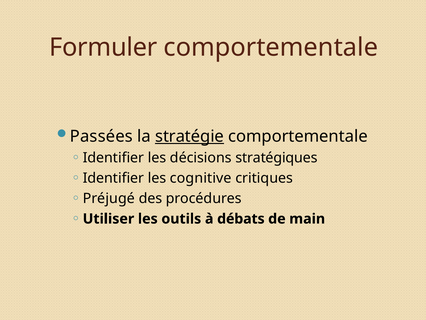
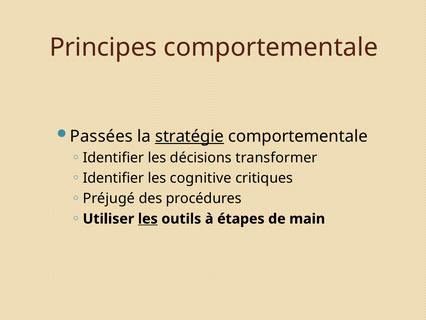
Formuler: Formuler -> Principes
stratégiques: stratégiques -> transformer
les at (148, 219) underline: none -> present
débats: débats -> étapes
